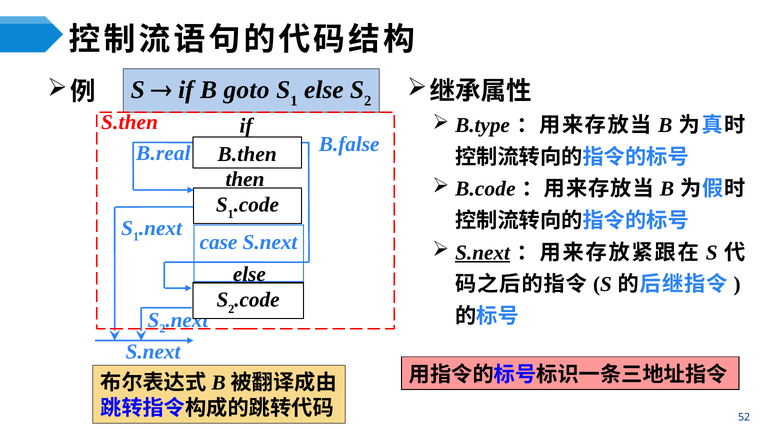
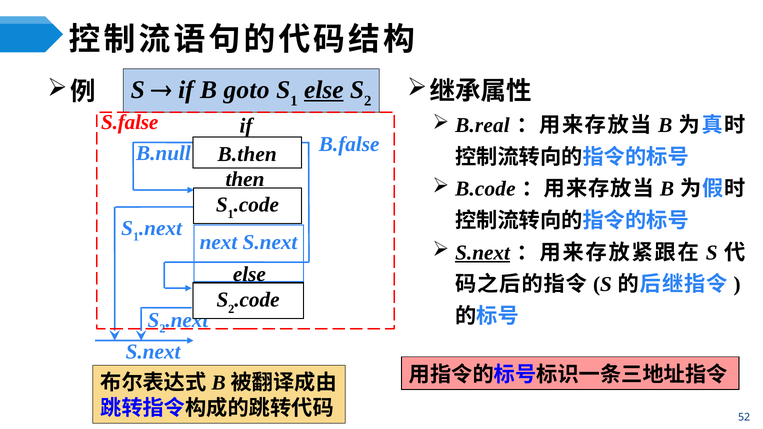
else at (324, 90) underline: none -> present
S.then: S.then -> S.false
B.type: B.type -> B.real
B.real: B.real -> B.null
case: case -> next
